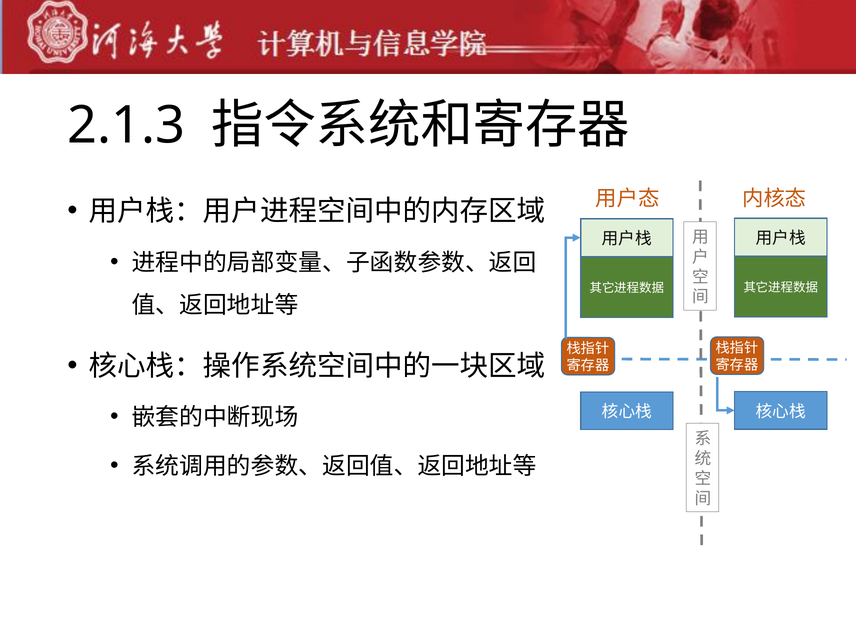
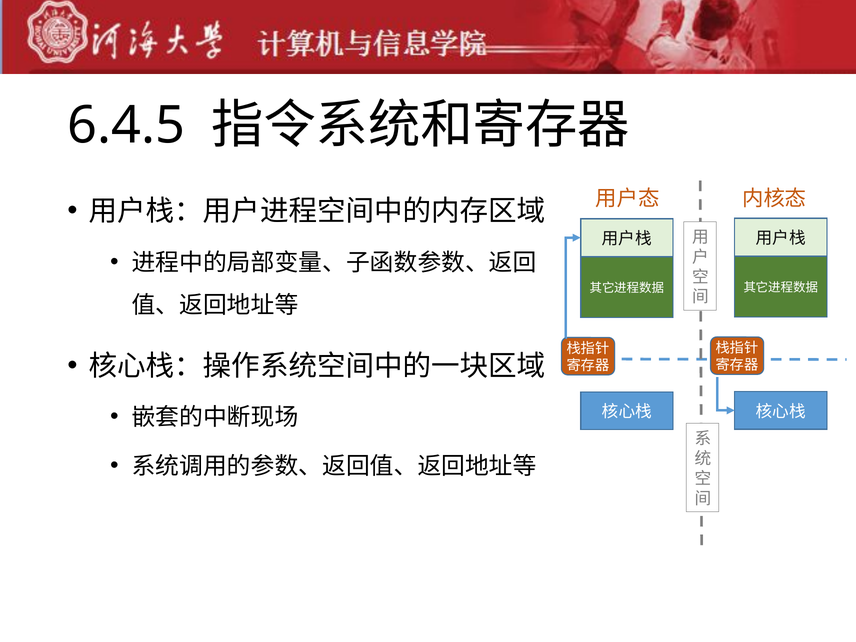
2.1.3: 2.1.3 -> 6.4.5
